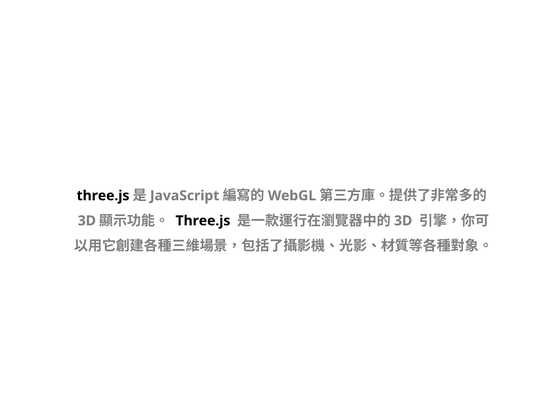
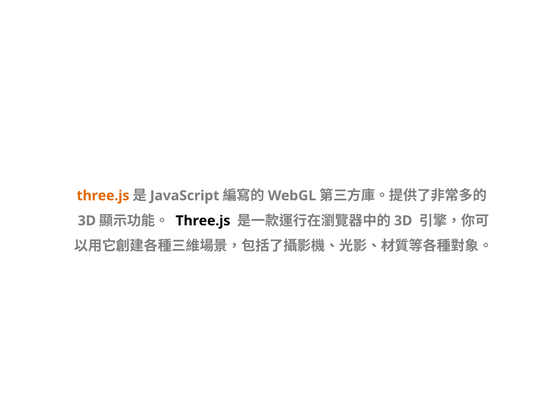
three.js at (103, 196) colour: black -> orange
